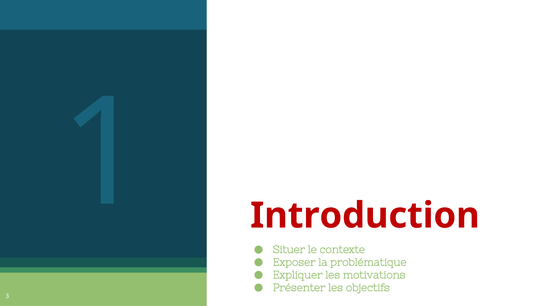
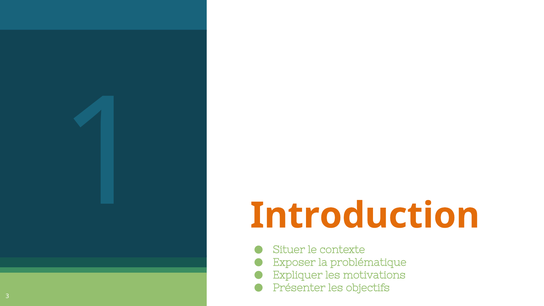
Introduction colour: red -> orange
